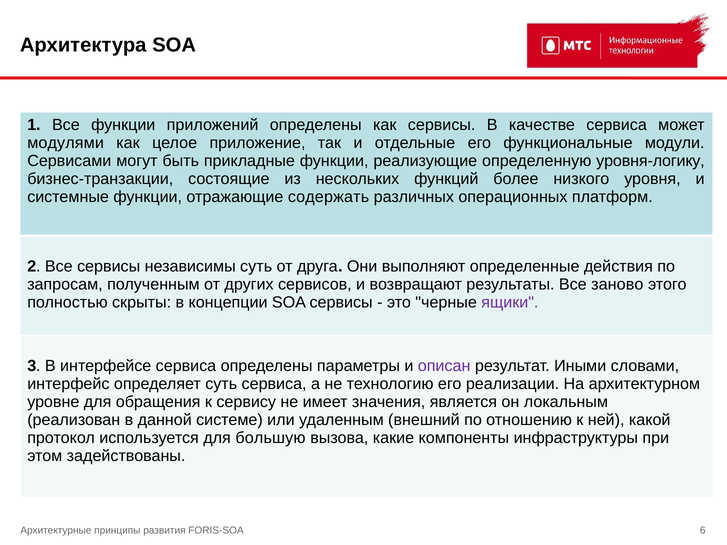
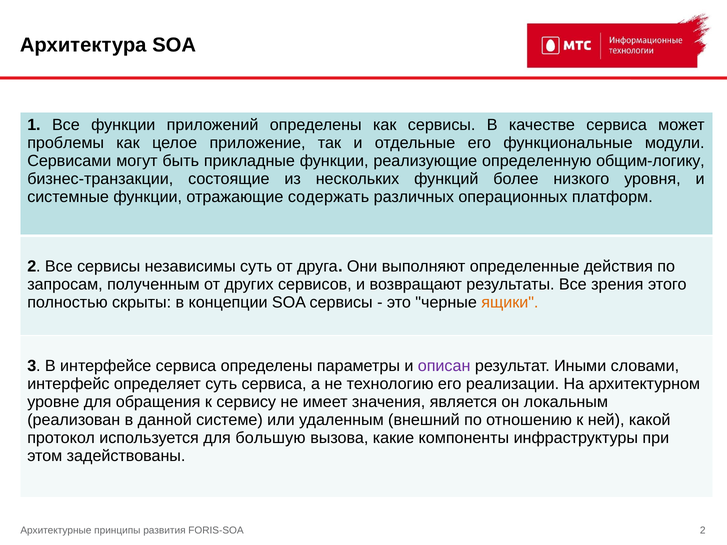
модулями: модулями -> проблемы
уровня-логику: уровня-логику -> общим-логику
заново: заново -> зрения
ящики colour: purple -> orange
FORIS-SOA 6: 6 -> 2
